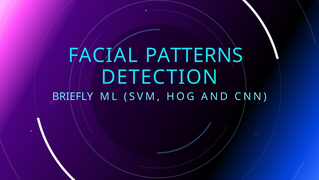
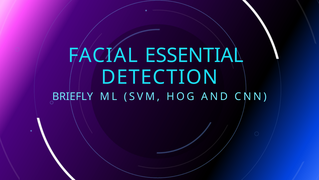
PATTERNS: PATTERNS -> ESSENTIAL
